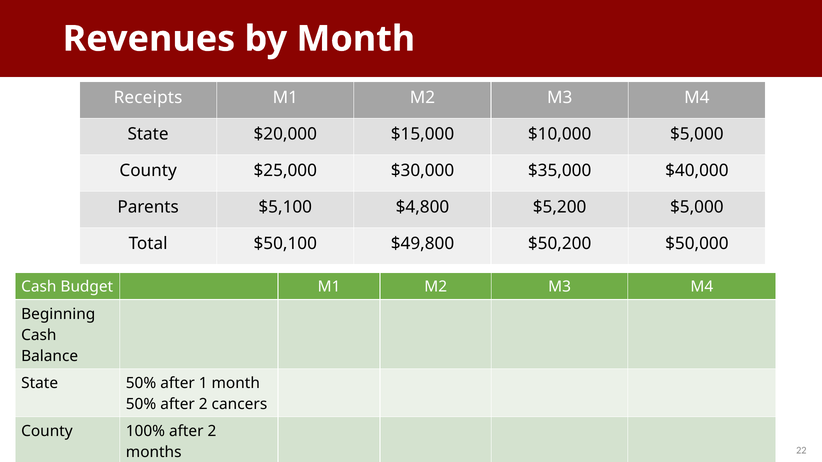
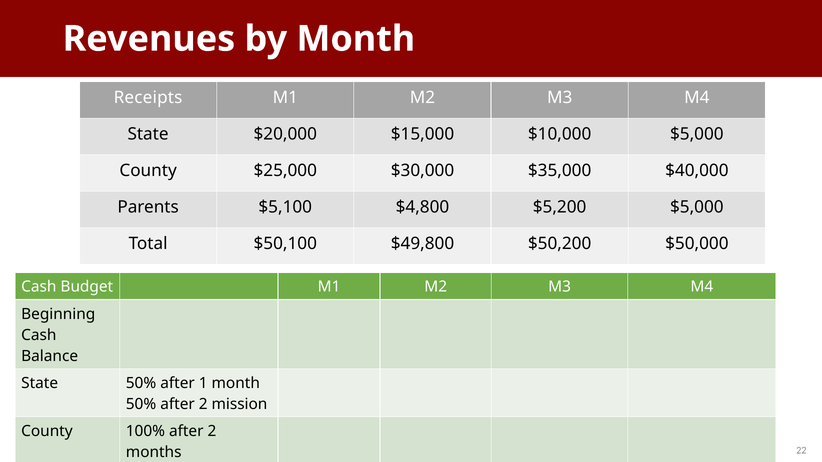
cancers: cancers -> mission
